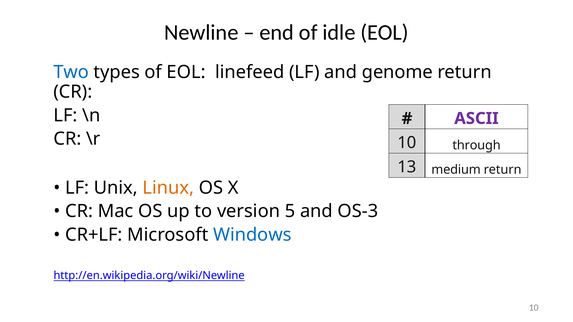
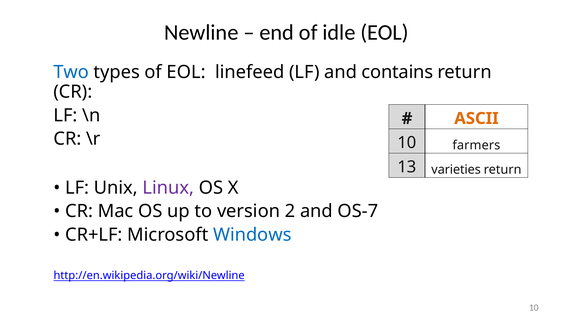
genome: genome -> contains
ASCII colour: purple -> orange
through: through -> farmers
medium: medium -> varieties
Linux colour: orange -> purple
5: 5 -> 2
OS-3: OS-3 -> OS-7
